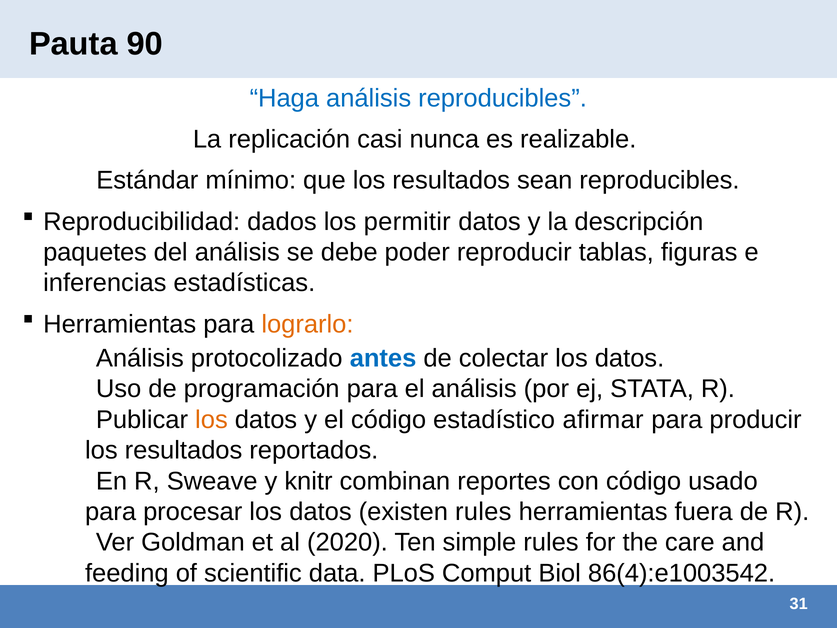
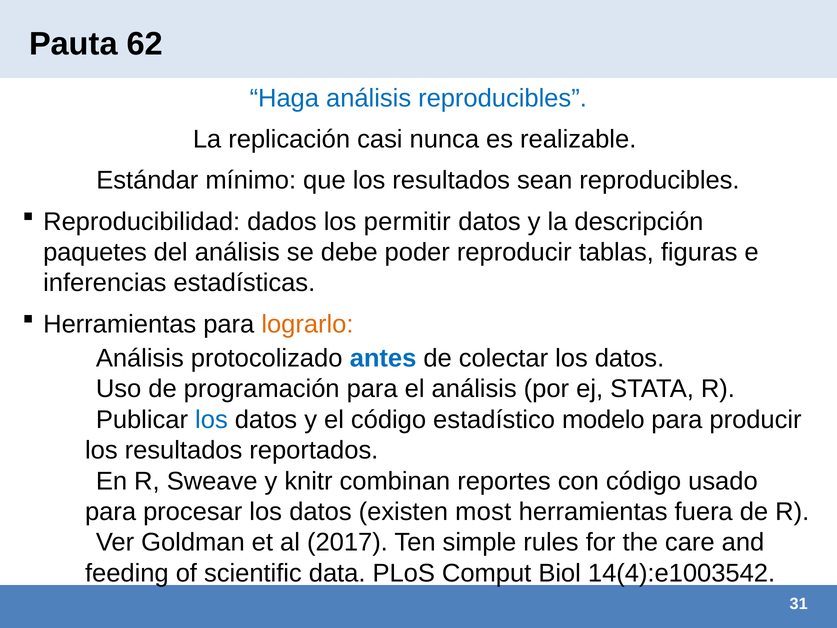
90: 90 -> 62
los at (211, 420) colour: orange -> blue
afirmar: afirmar -> modelo
existen rules: rules -> most
2020: 2020 -> 2017
86(4):e1003542: 86(4):e1003542 -> 14(4):e1003542
